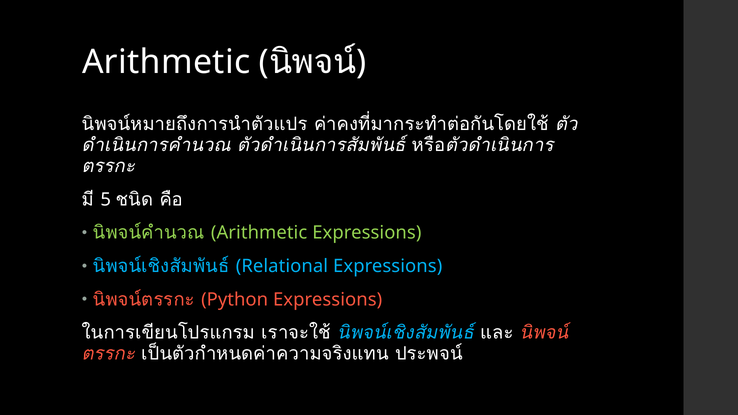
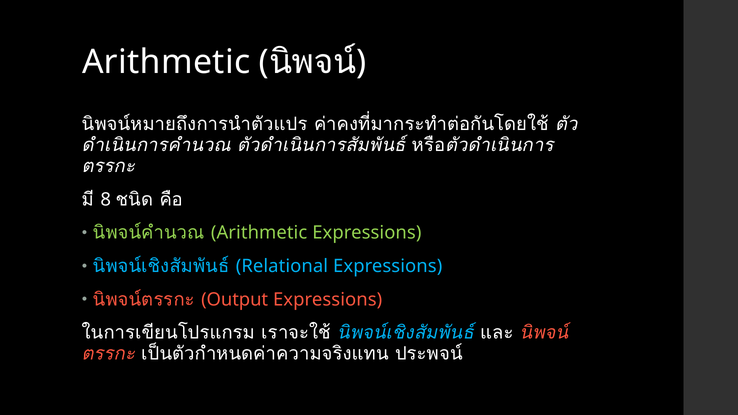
5: 5 -> 8
Python: Python -> Output
